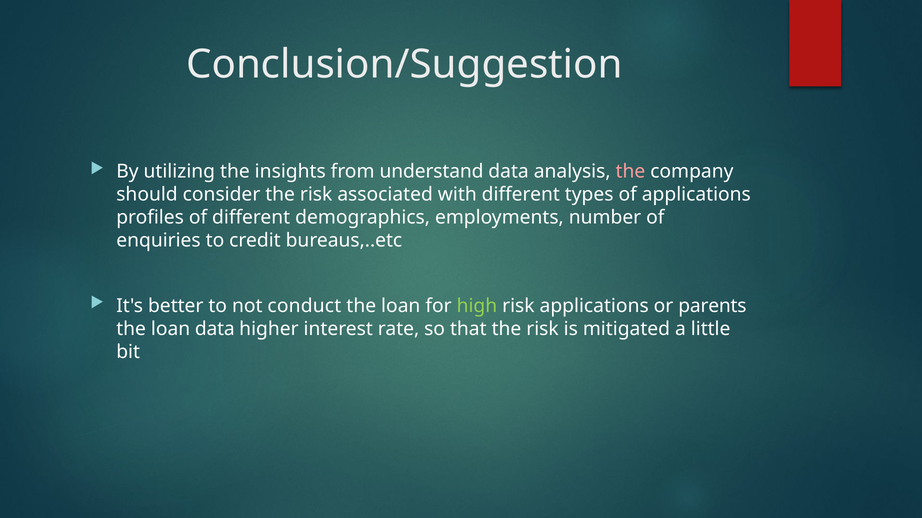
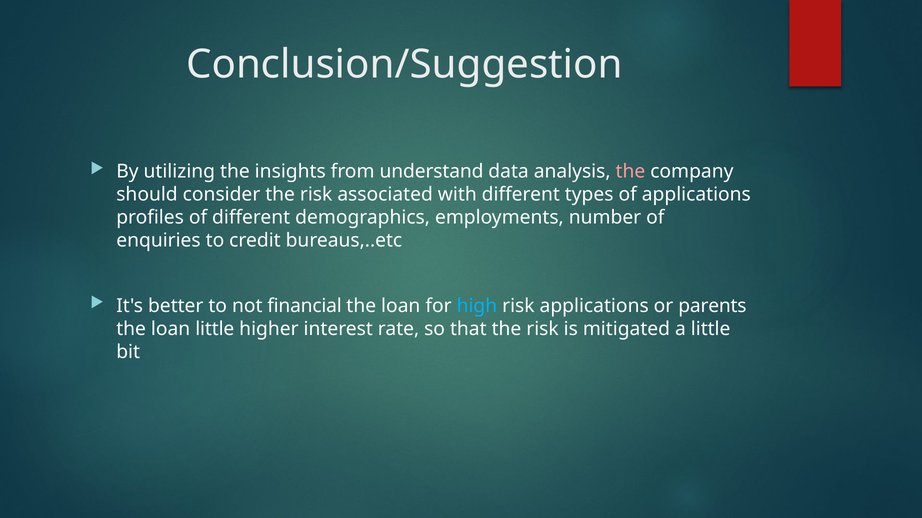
conduct: conduct -> financial
high colour: light green -> light blue
loan data: data -> little
